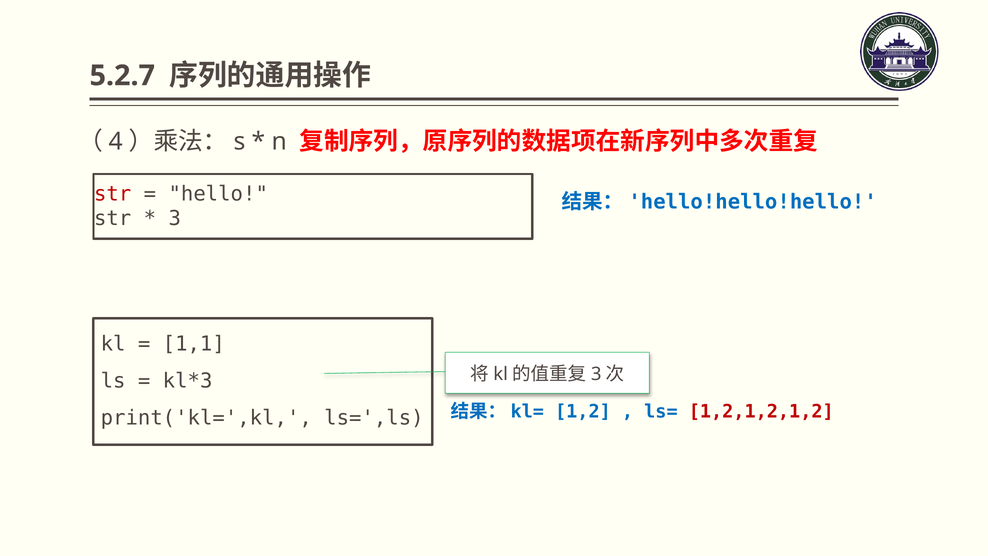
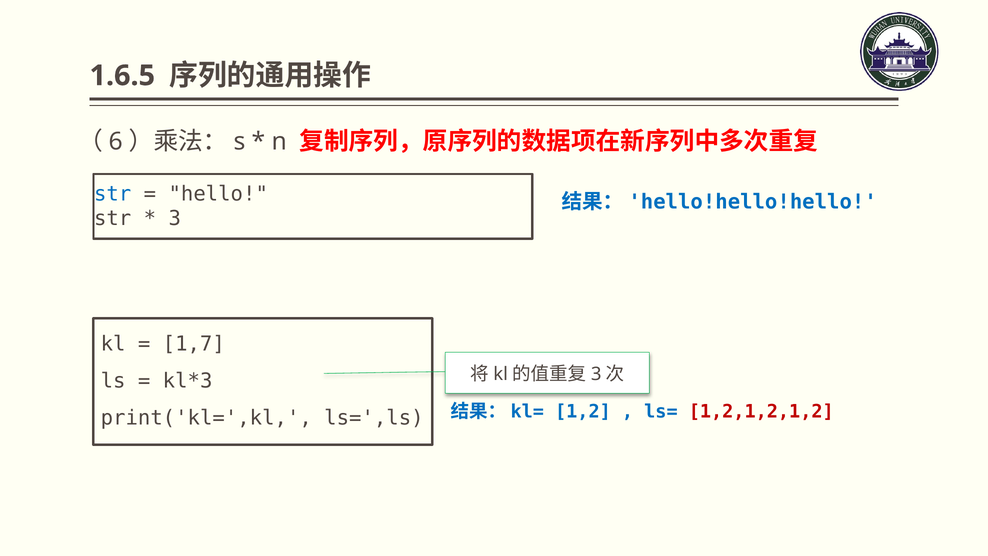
5.2.7: 5.2.7 -> 1.6.5
4: 4 -> 6
str at (113, 194) colour: red -> blue
1,1: 1,1 -> 1,7
